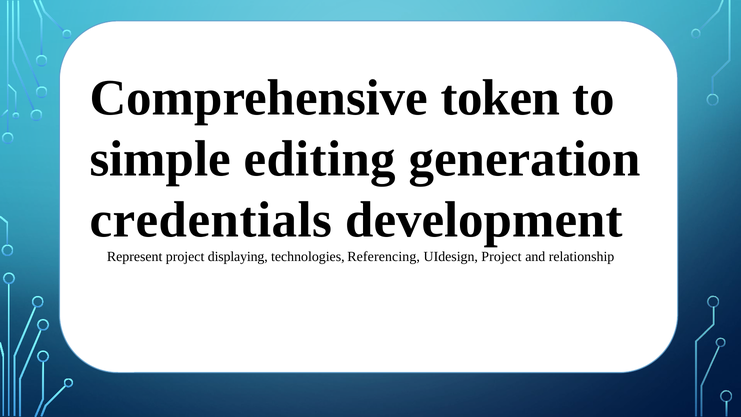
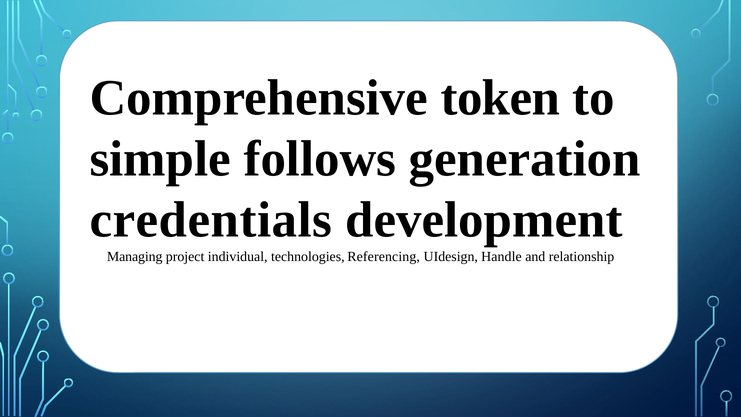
editing: editing -> follows
Represent: Represent -> Managing
displaying: displaying -> individual
UIdesign Project: Project -> Handle
